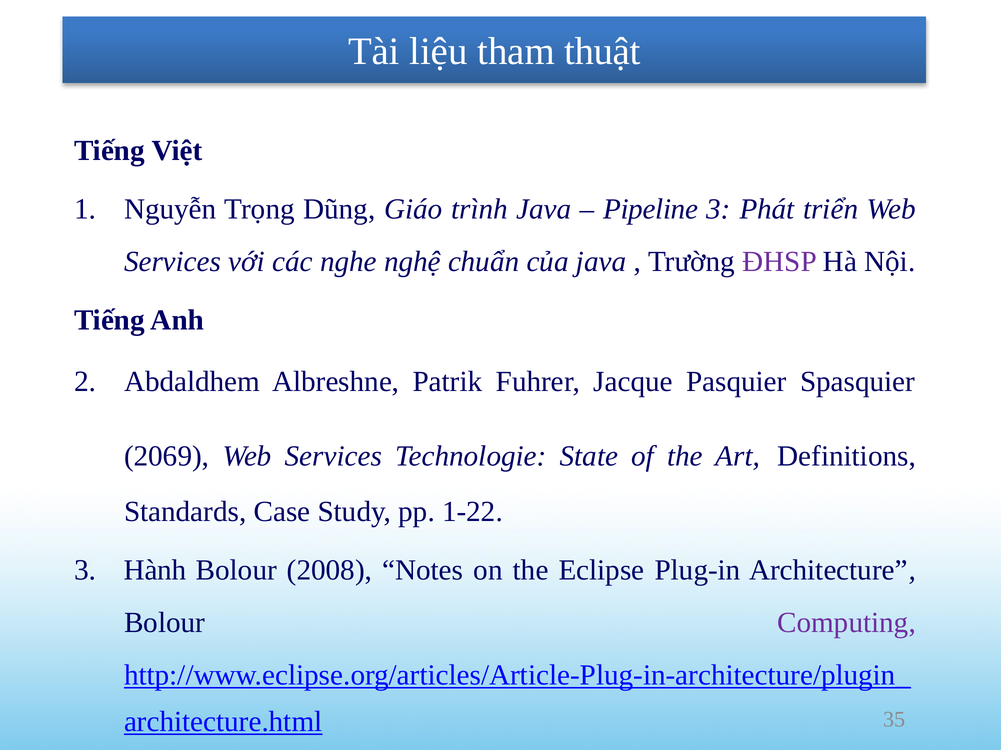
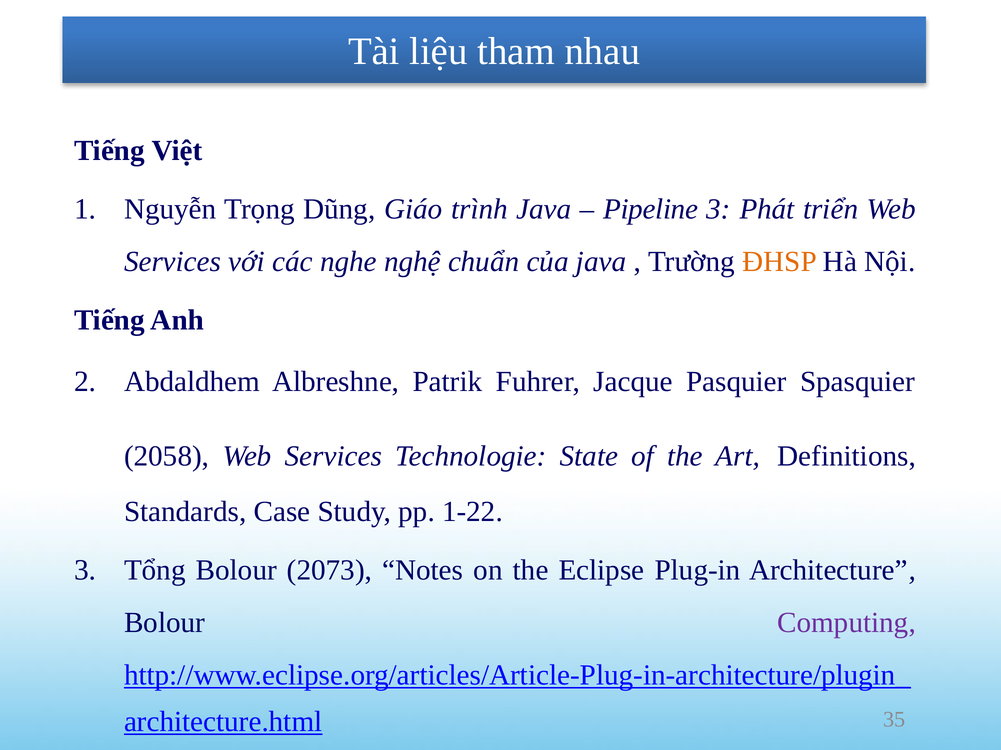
thuật: thuật -> nhau
ĐHSP colour: purple -> orange
2069: 2069 -> 2058
Hành: Hành -> Tổng
2008: 2008 -> 2073
